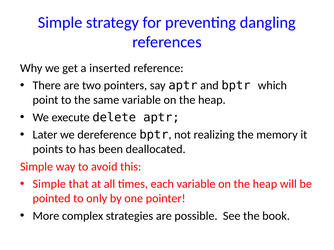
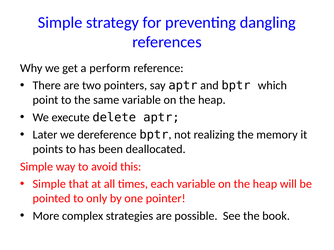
inserted: inserted -> perform
